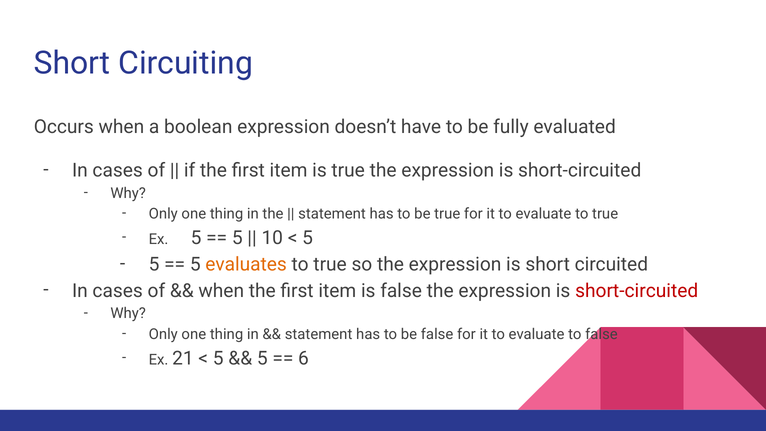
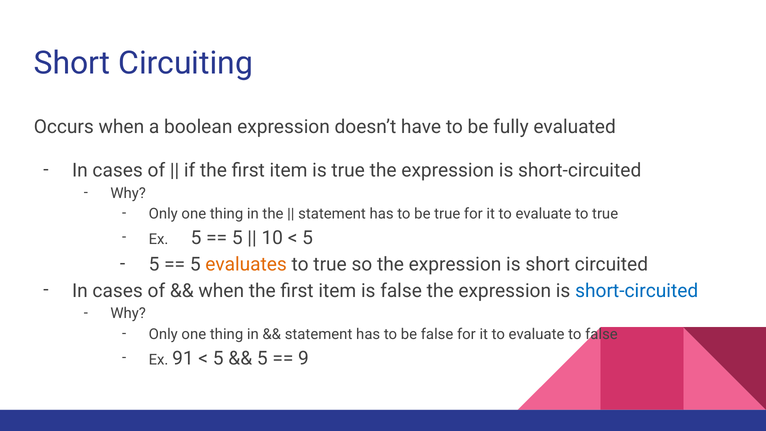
short-circuited at (637, 291) colour: red -> blue
21: 21 -> 91
6: 6 -> 9
